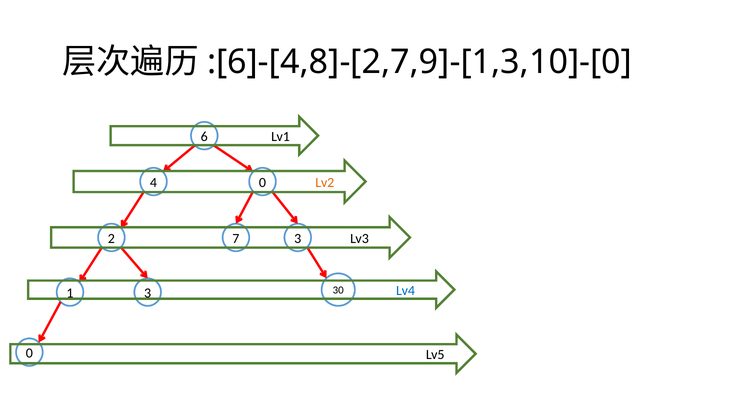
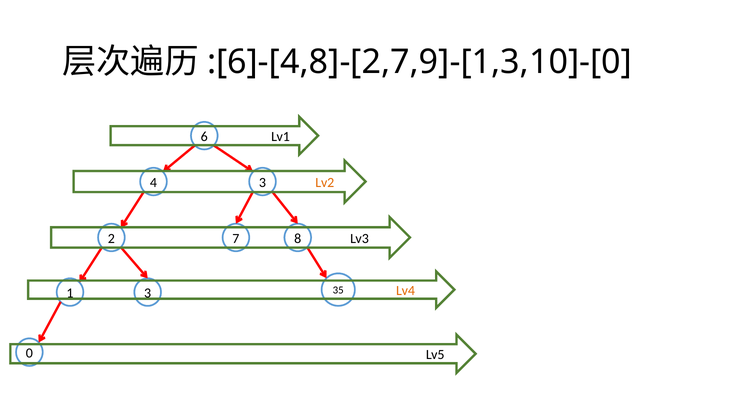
4 0: 0 -> 3
7 3: 3 -> 8
Lv4 colour: blue -> orange
30: 30 -> 35
